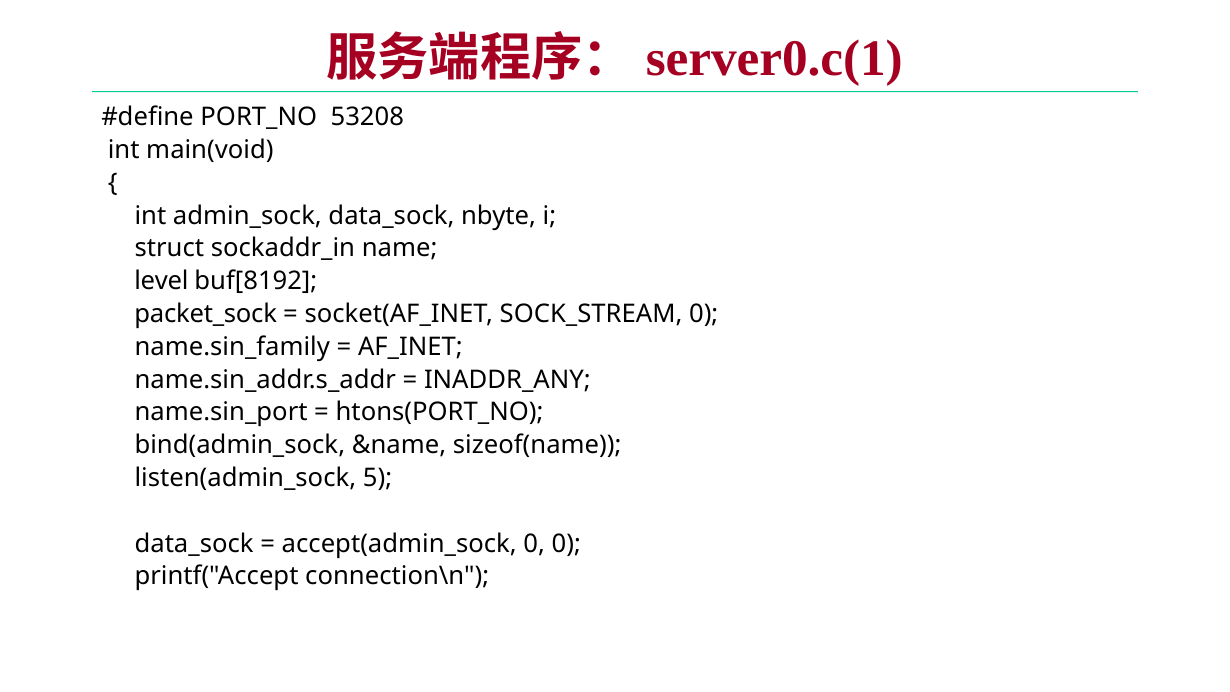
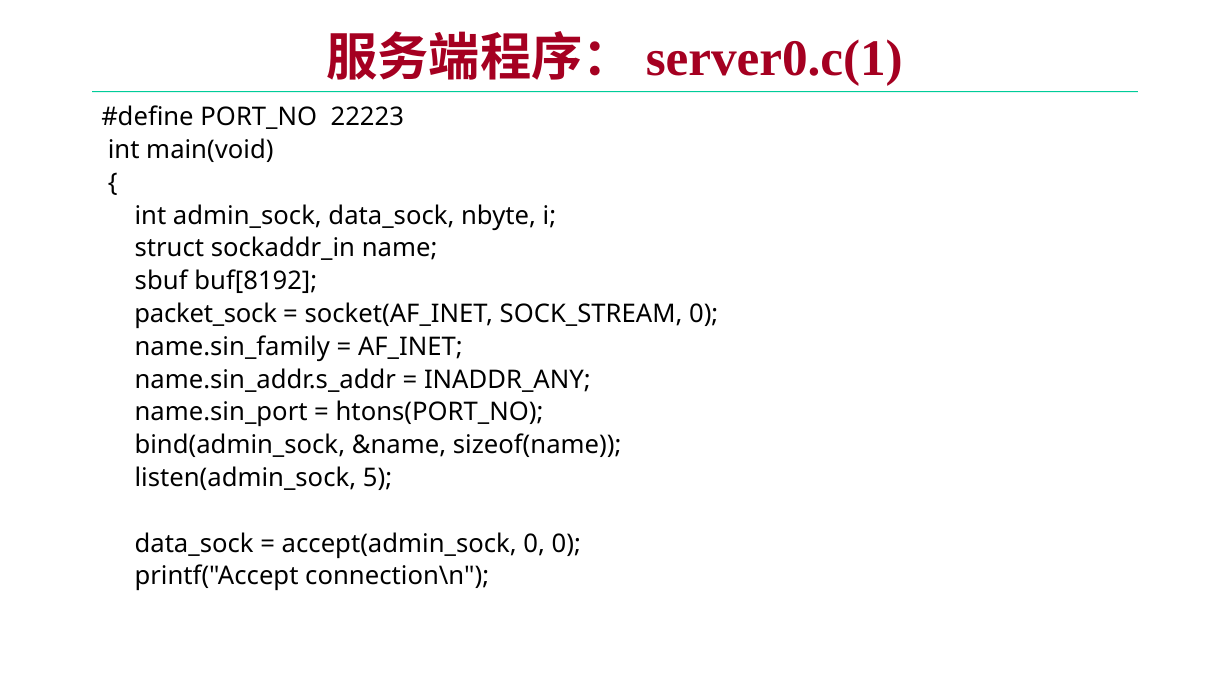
53208: 53208 -> 22223
level: level -> sbuf
